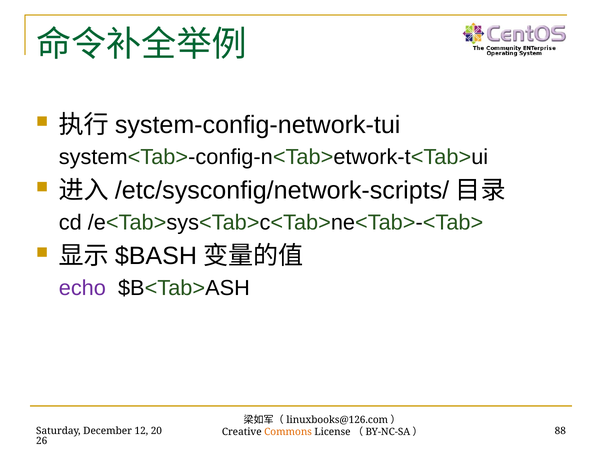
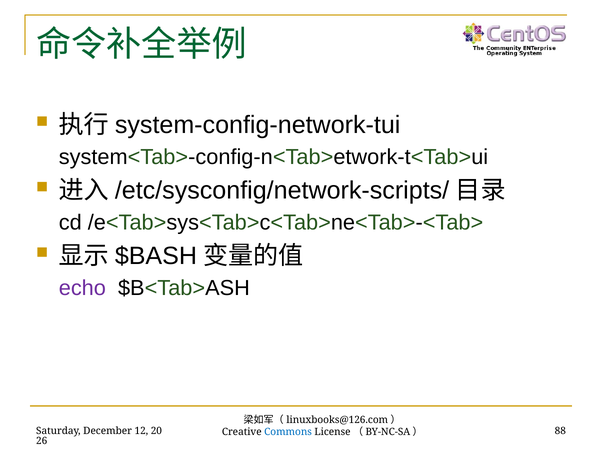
Commons colour: orange -> blue
